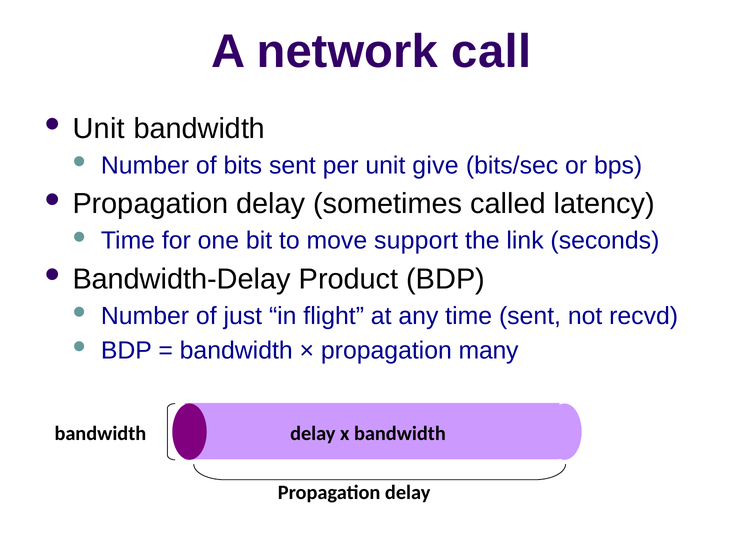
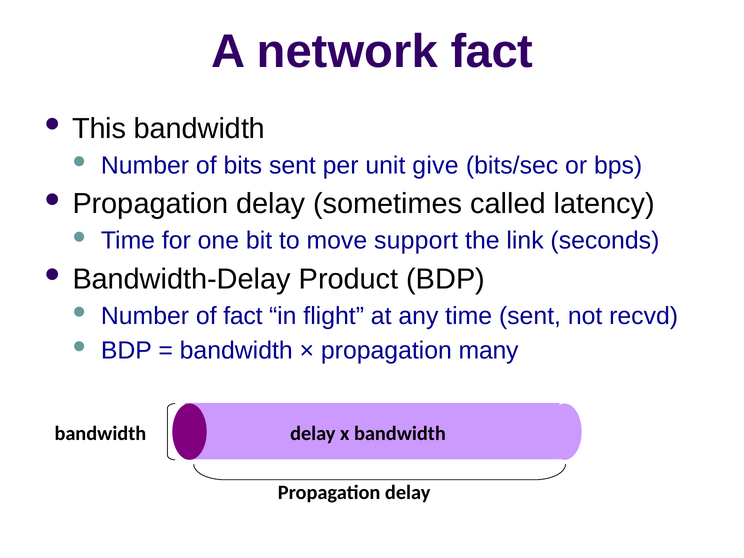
network call: call -> fact
Unit at (99, 129): Unit -> This
of just: just -> fact
